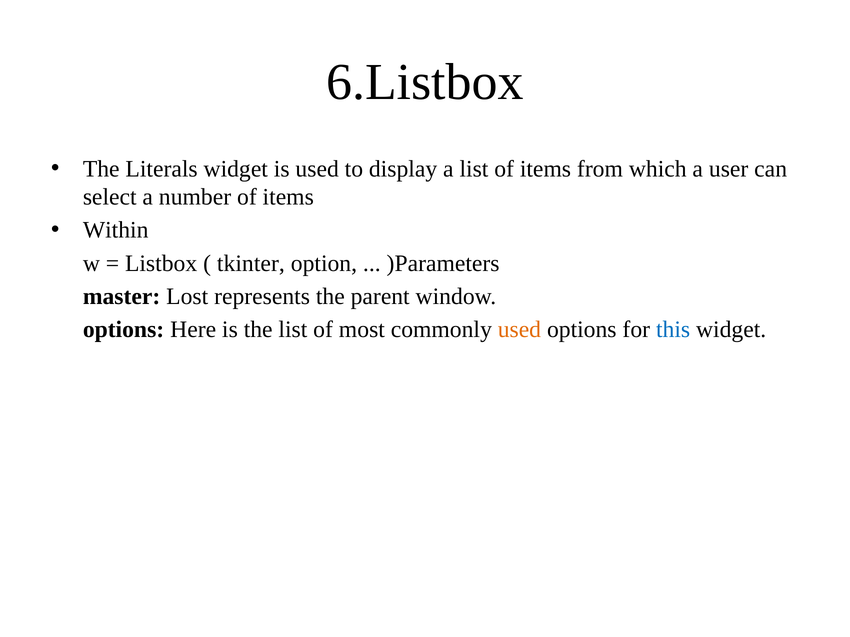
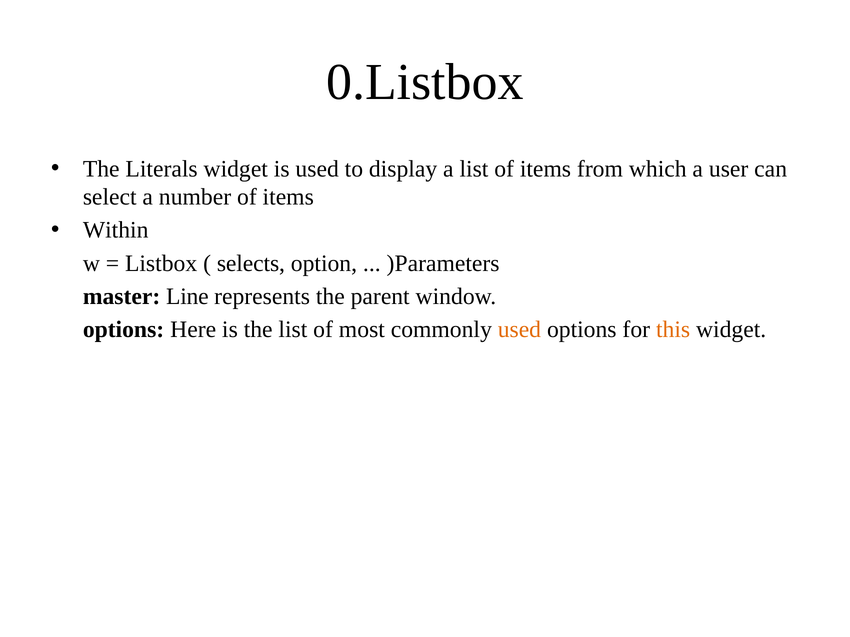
6.Listbox: 6.Listbox -> 0.Listbox
tkinter: tkinter -> selects
Lost: Lost -> Line
this colour: blue -> orange
